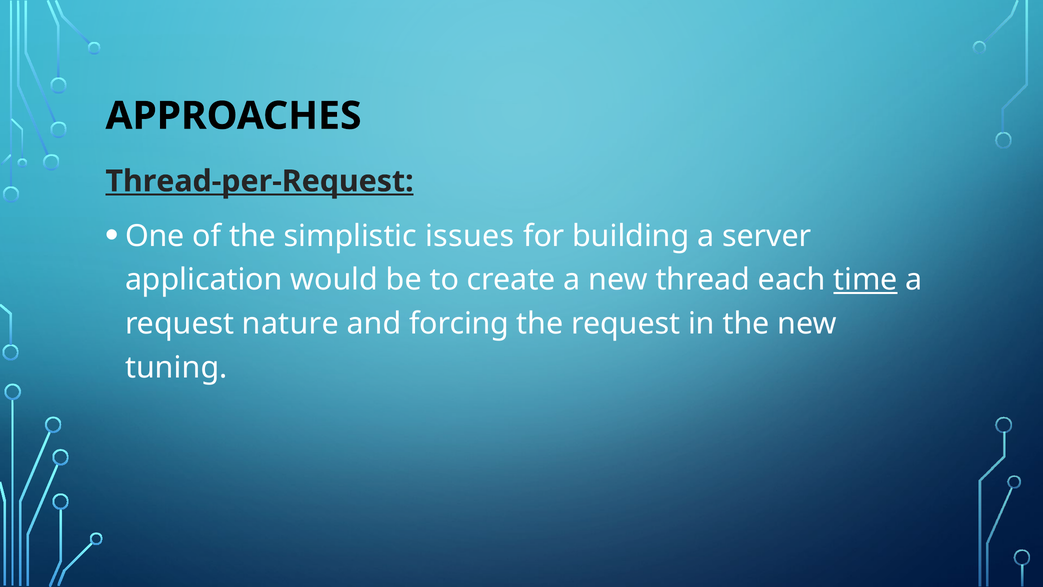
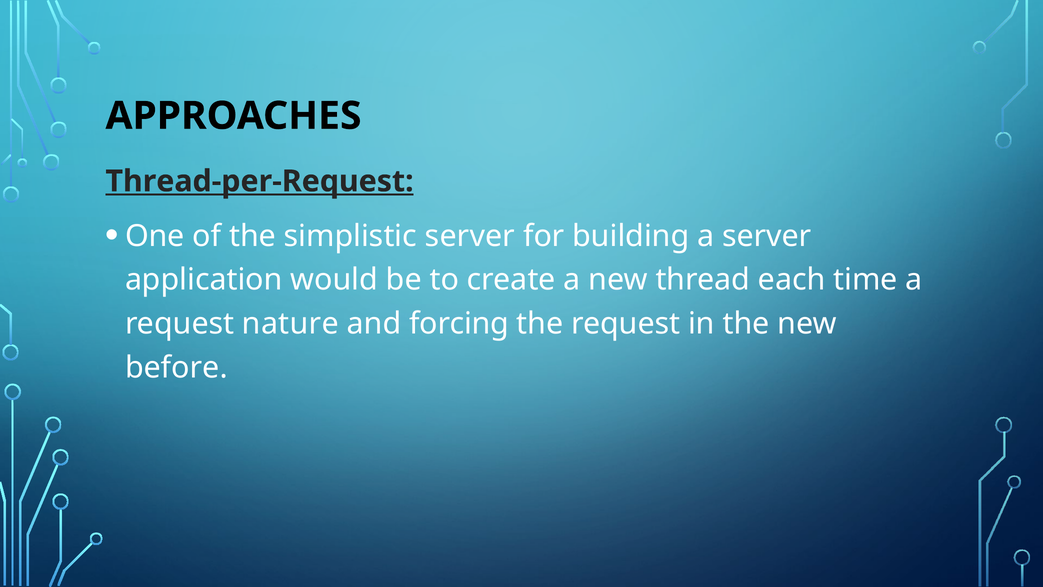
simplistic issues: issues -> server
time underline: present -> none
tuning: tuning -> before
